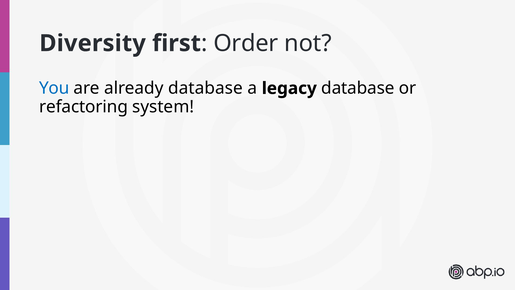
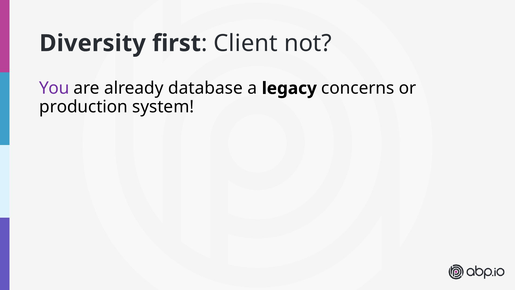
Order: Order -> Client
You colour: blue -> purple
legacy database: database -> concerns
refactoring: refactoring -> production
